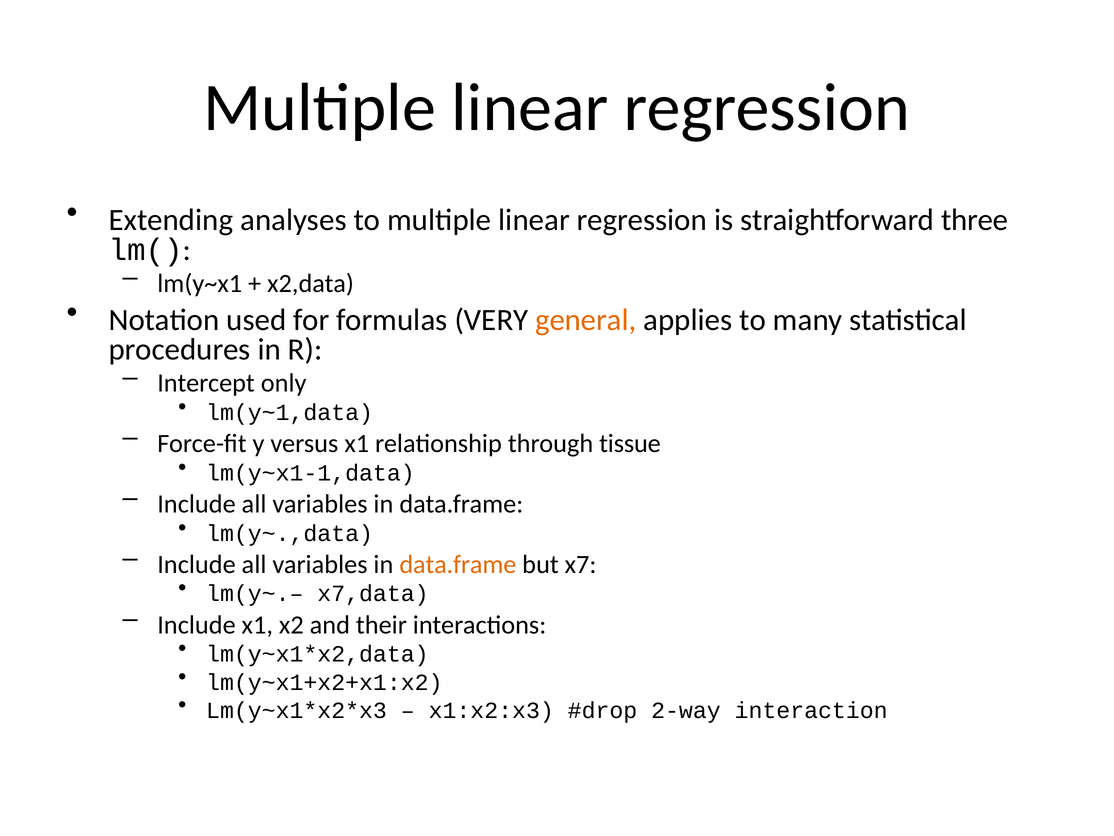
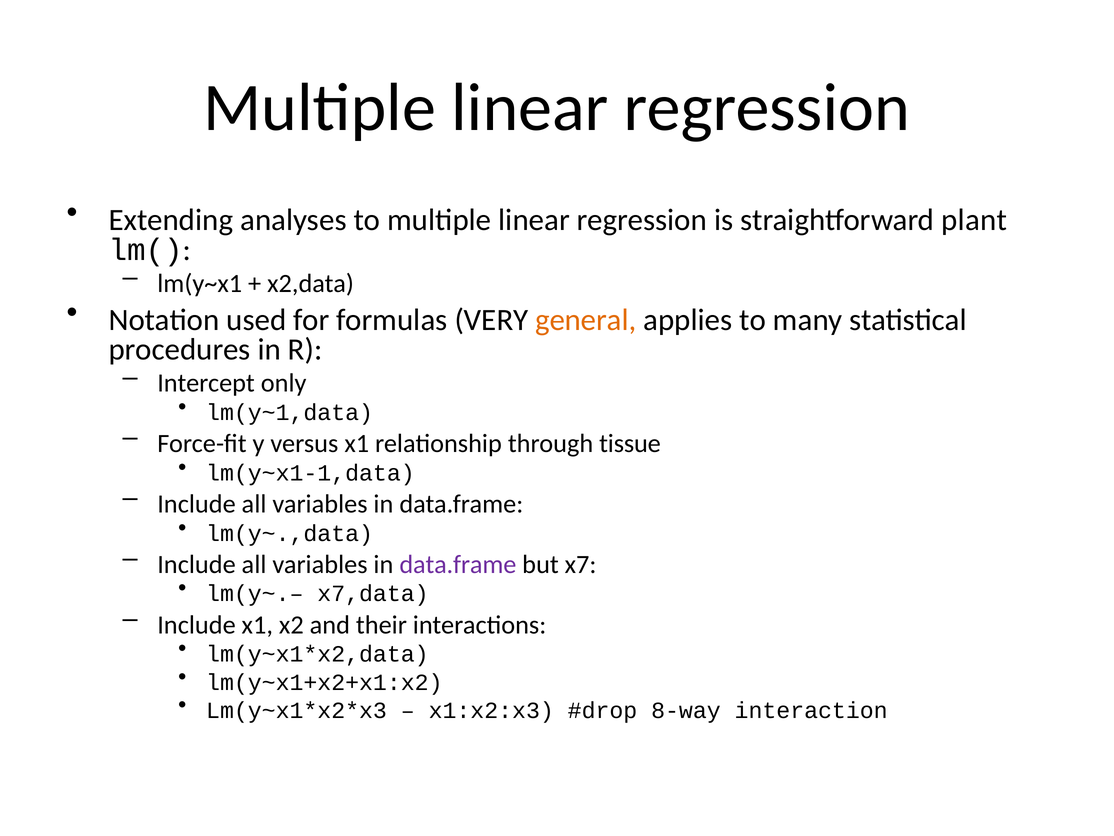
three: three -> plant
data.frame at (458, 564) colour: orange -> purple
2-way: 2-way -> 8-way
